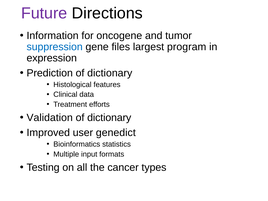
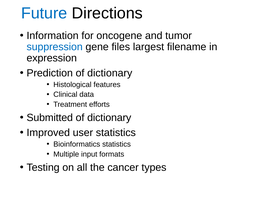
Future colour: purple -> blue
program: program -> filename
Validation: Validation -> Submitted
user genedict: genedict -> statistics
